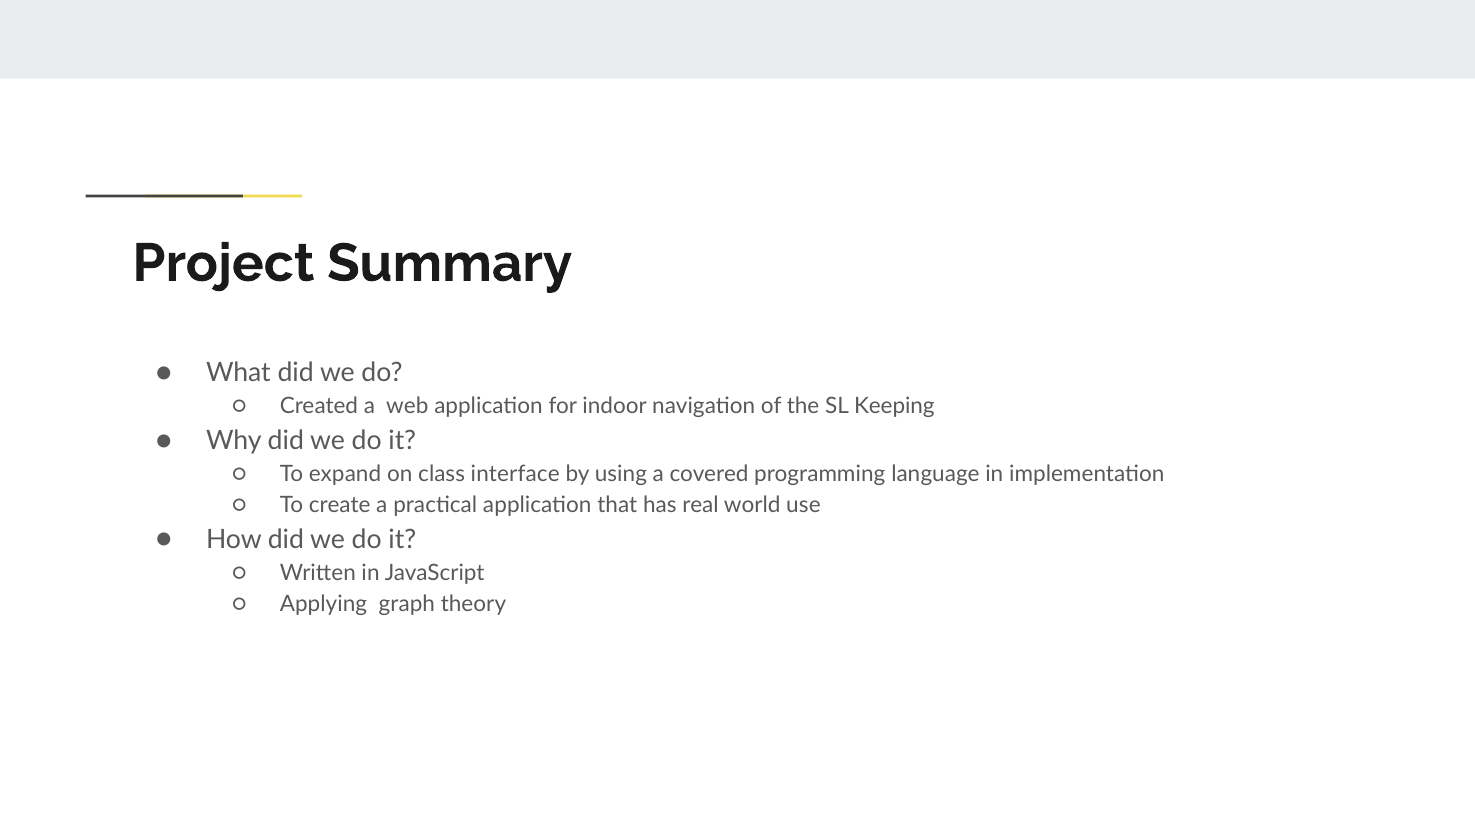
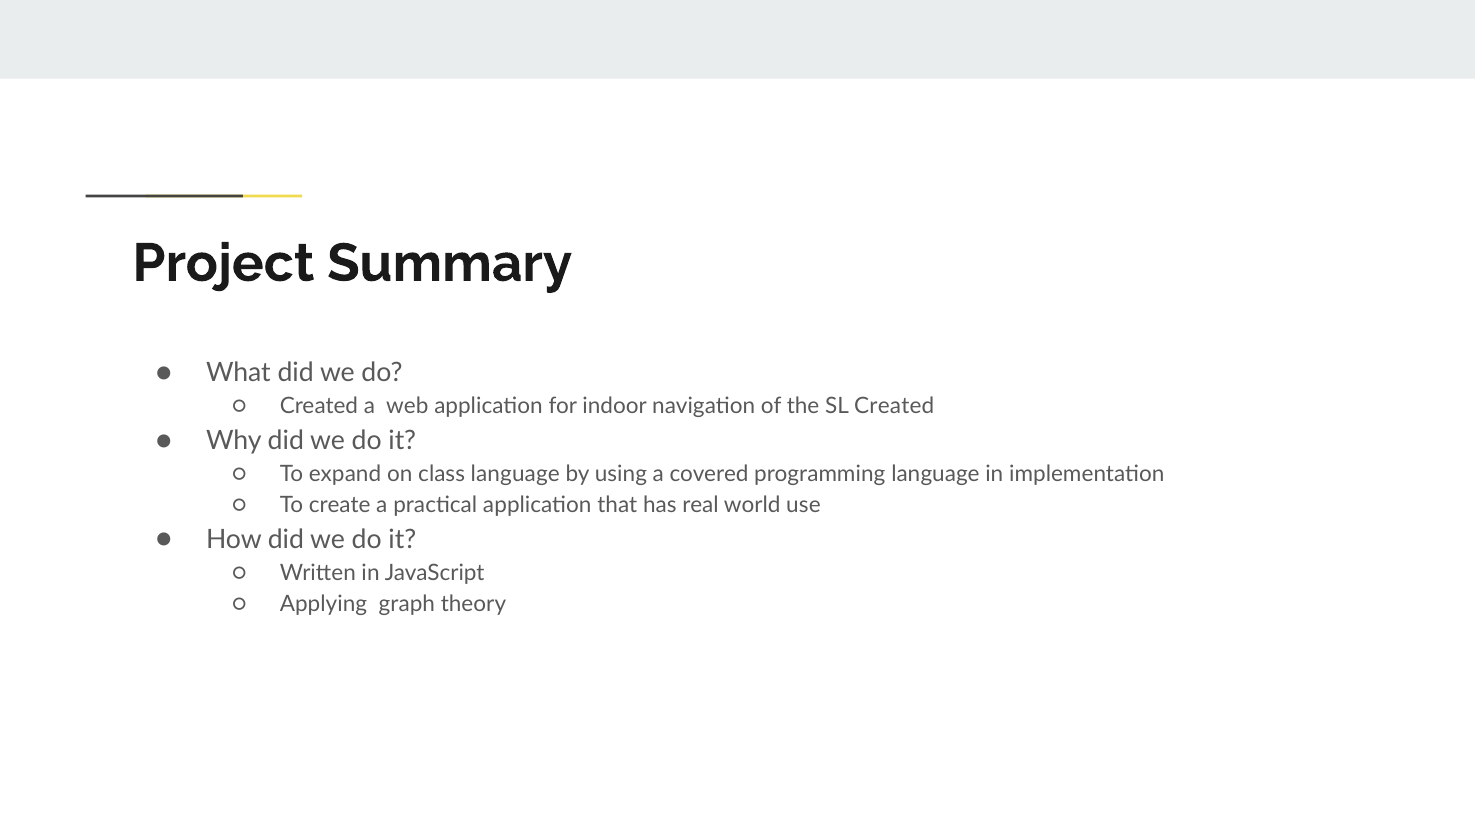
SL Keeping: Keeping -> Created
class interface: interface -> language
